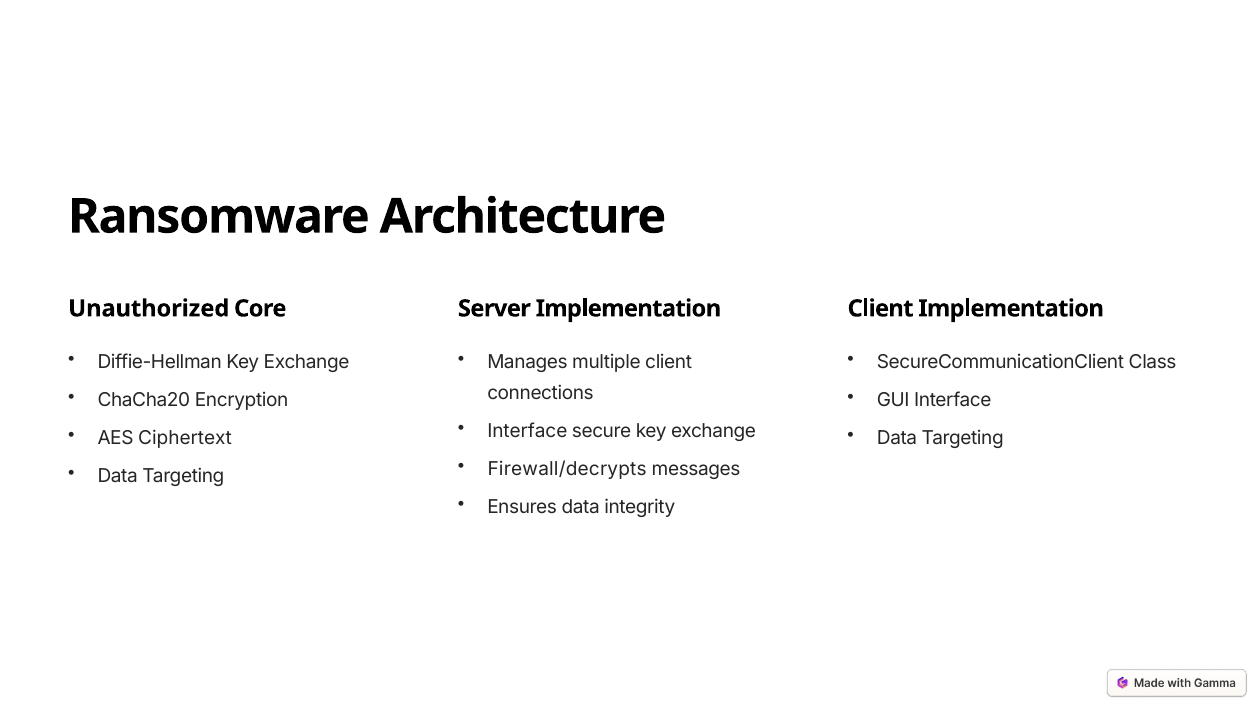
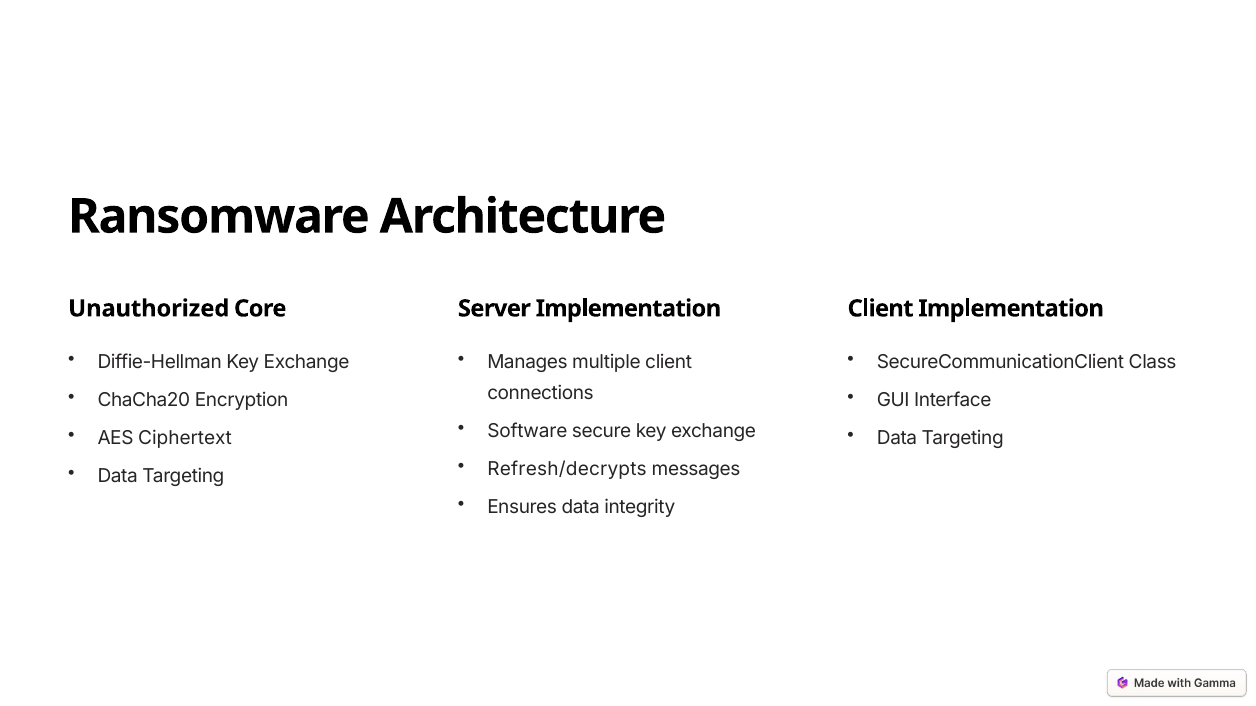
Interface at (527, 432): Interface -> Software
Firewall/decrypts: Firewall/decrypts -> Refresh/decrypts
